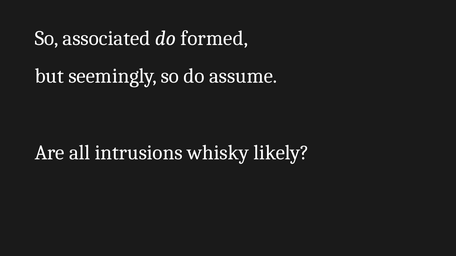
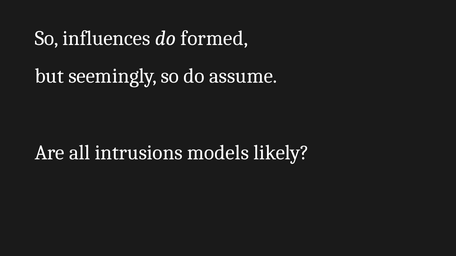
associated: associated -> influences
whisky: whisky -> models
